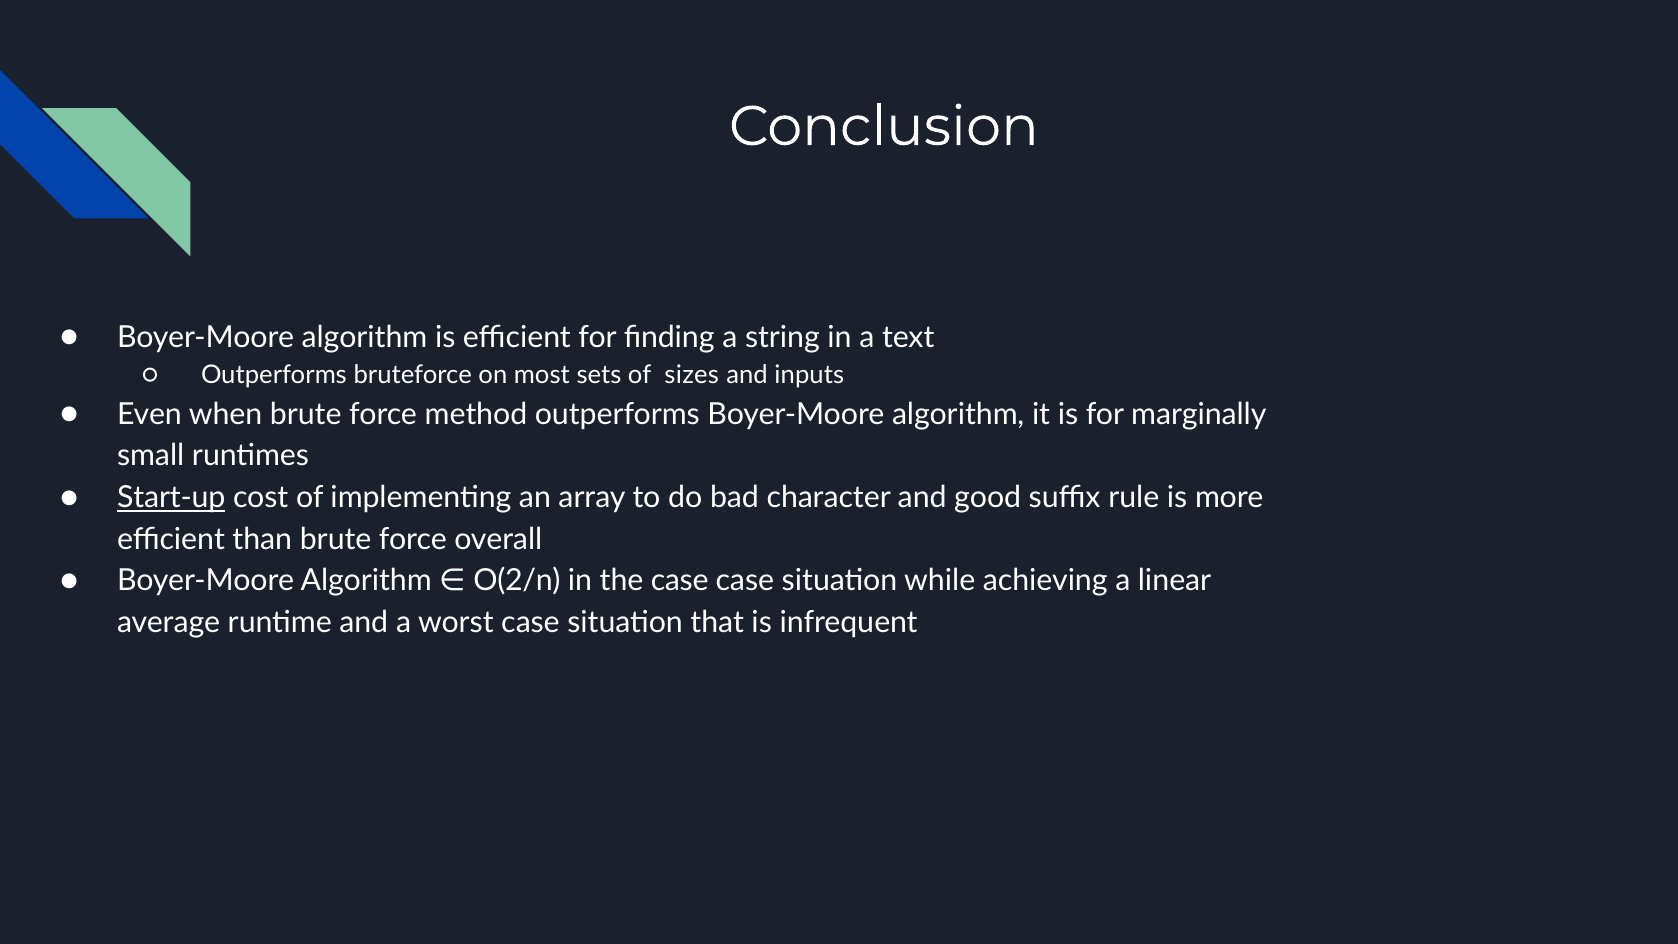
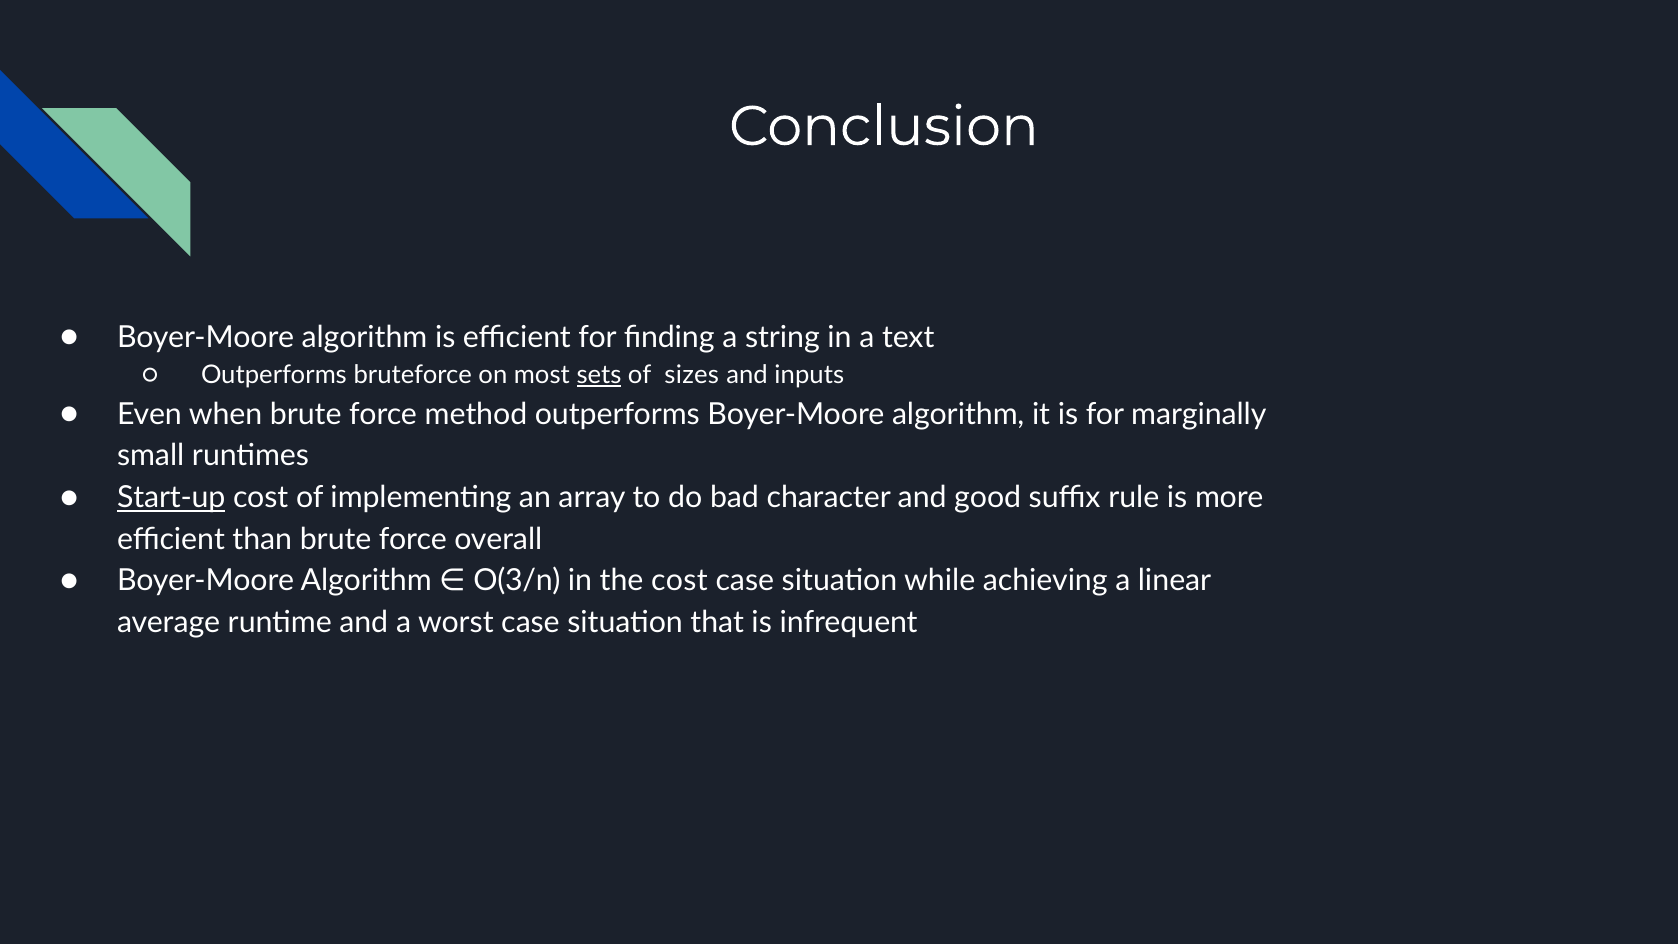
sets underline: none -> present
O(2/n: O(2/n -> O(3/n
the case: case -> cost
